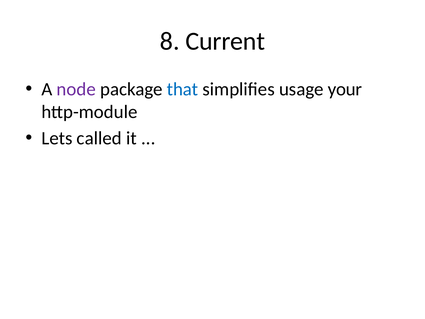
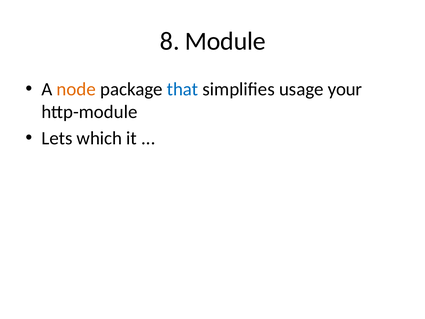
Current: Current -> Module
node colour: purple -> orange
called: called -> which
